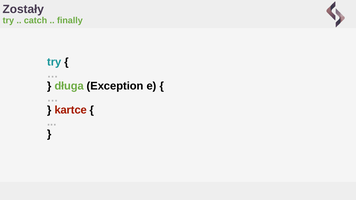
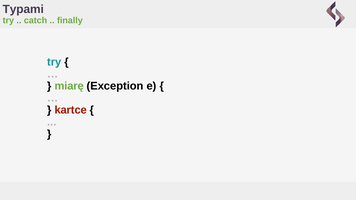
Zostały: Zostały -> Typami
długa: długa -> miarę
